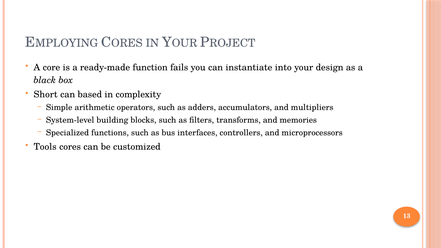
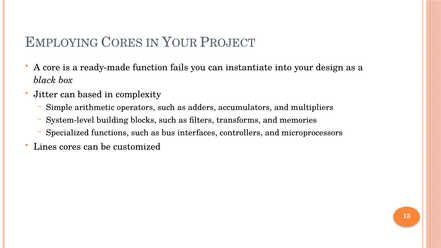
Short: Short -> Jitter
Tools: Tools -> Lines
